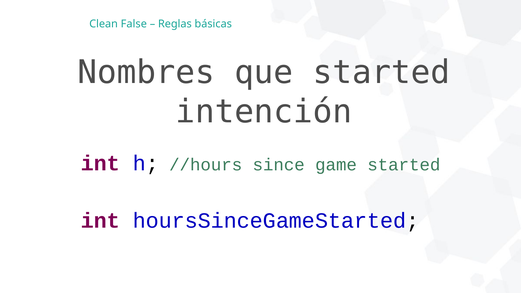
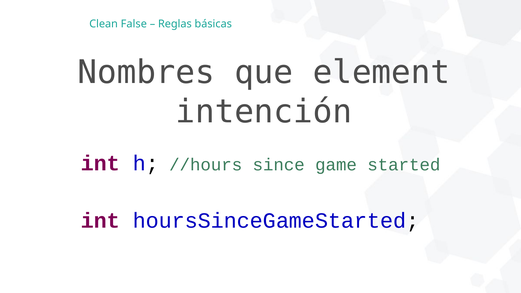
que started: started -> element
